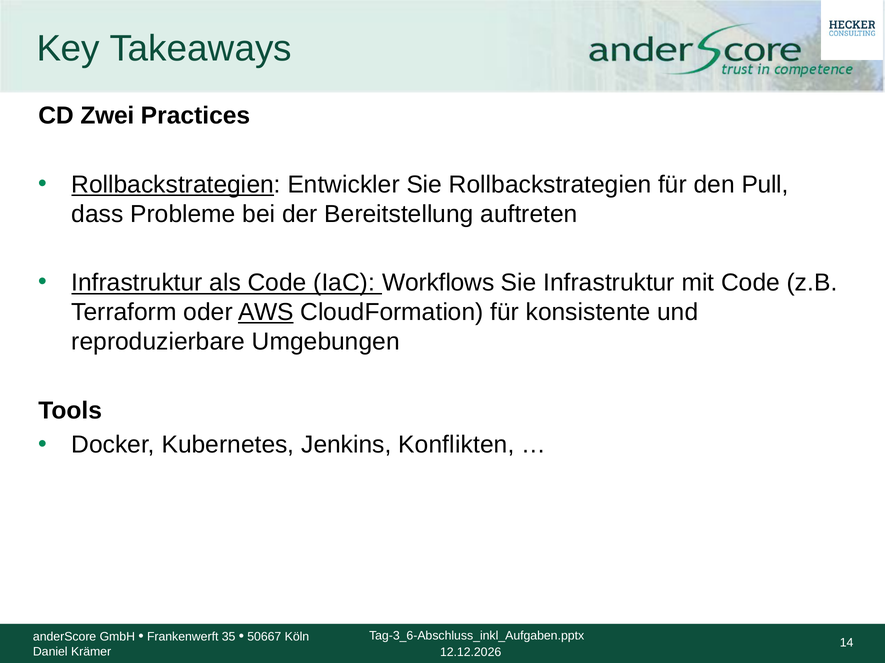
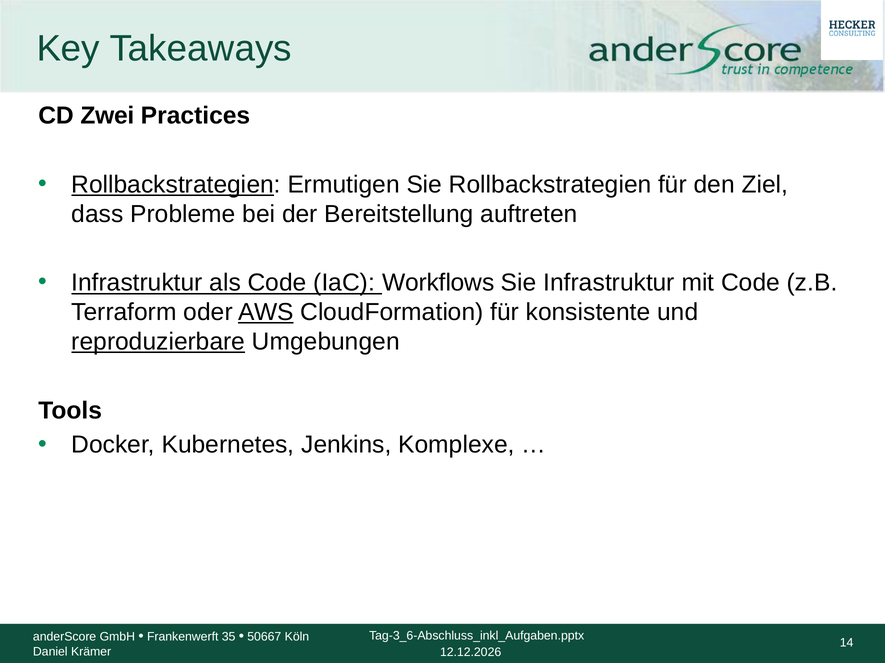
Entwickler: Entwickler -> Ermutigen
Pull: Pull -> Ziel
reproduzierbare underline: none -> present
Konflikten: Konflikten -> Komplexe
